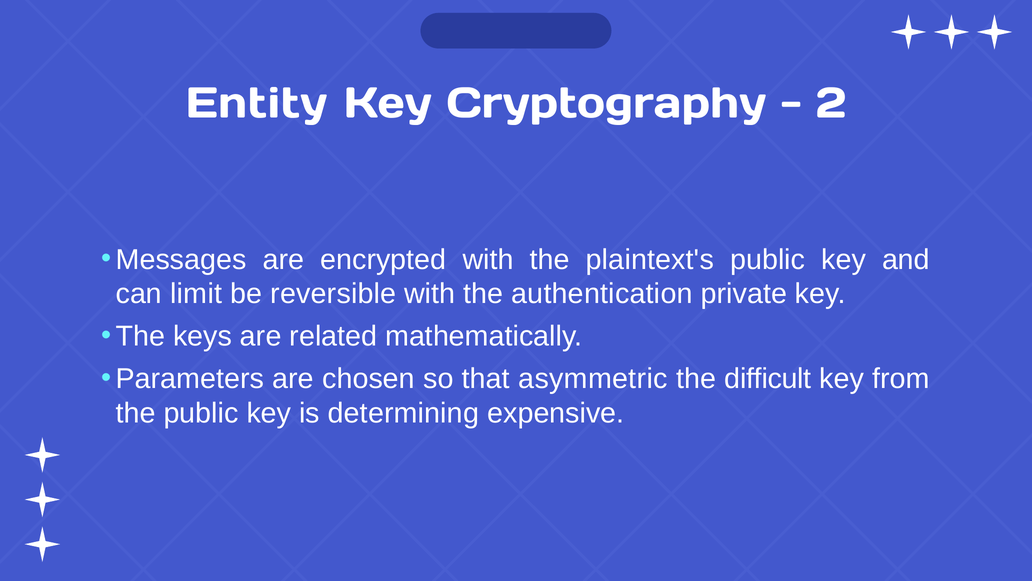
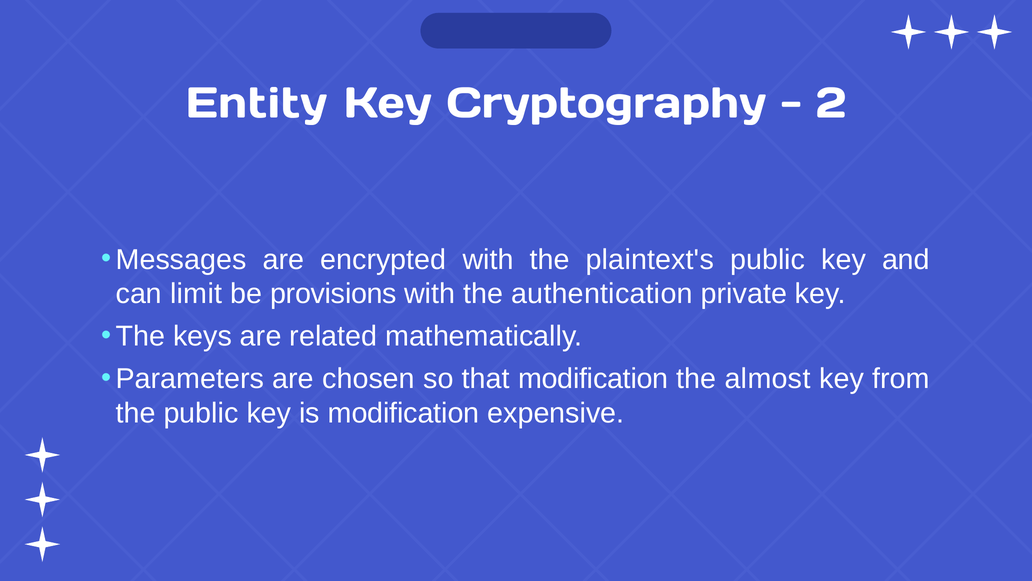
reversible: reversible -> provisions
that asymmetric: asymmetric -> modification
difficult: difficult -> almost
is determining: determining -> modification
